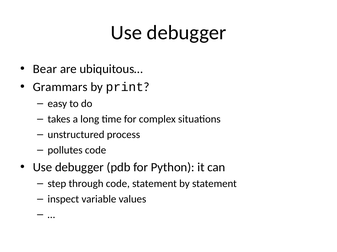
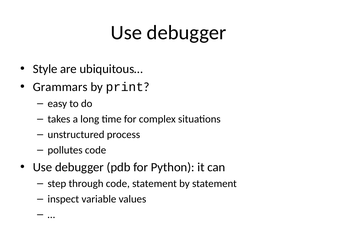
Bear: Bear -> Style
